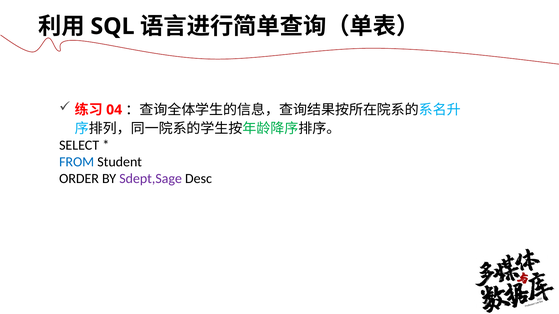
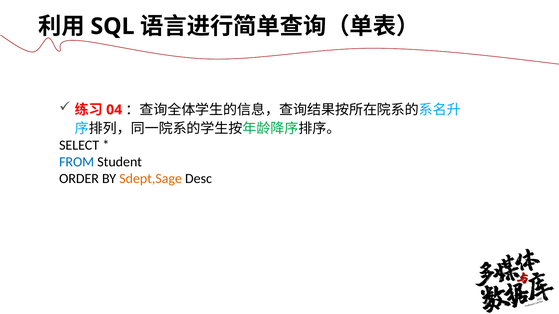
Sdept,Sage colour: purple -> orange
